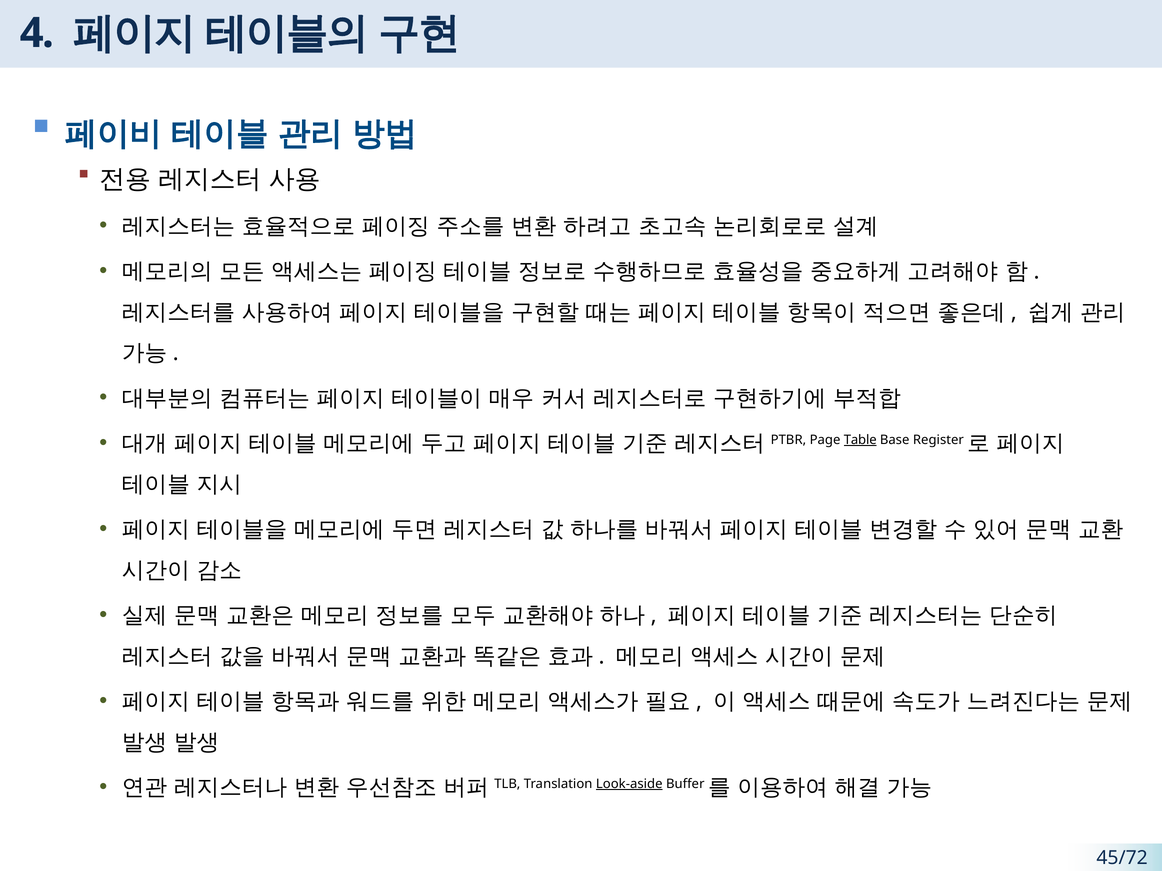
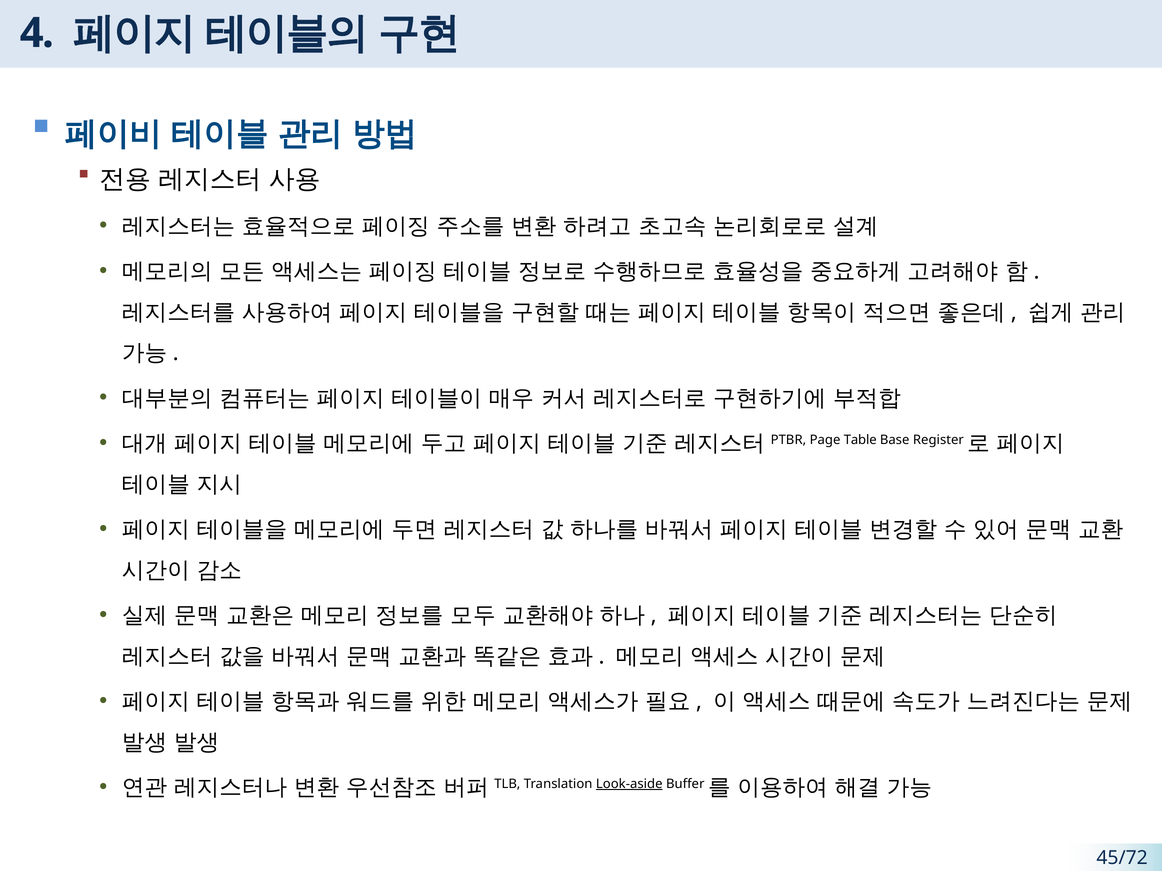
Table underline: present -> none
